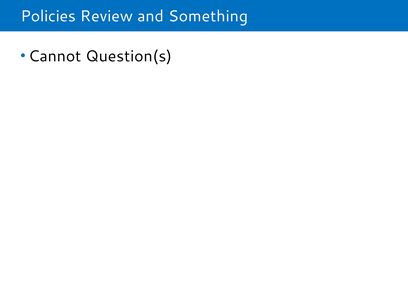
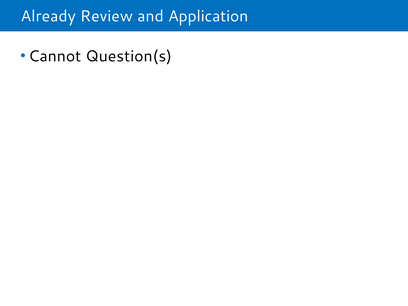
Policies: Policies -> Already
Something: Something -> Application
